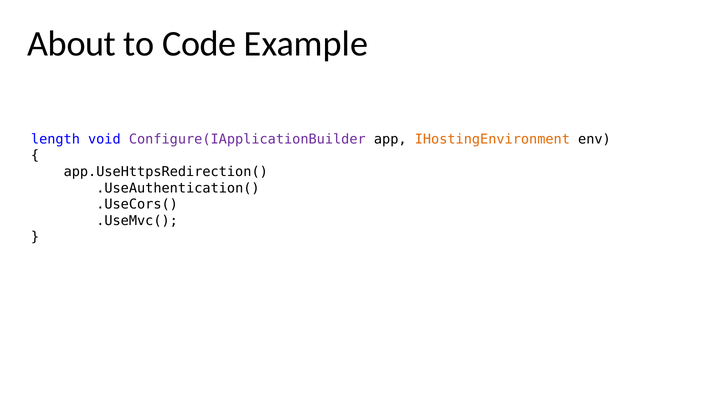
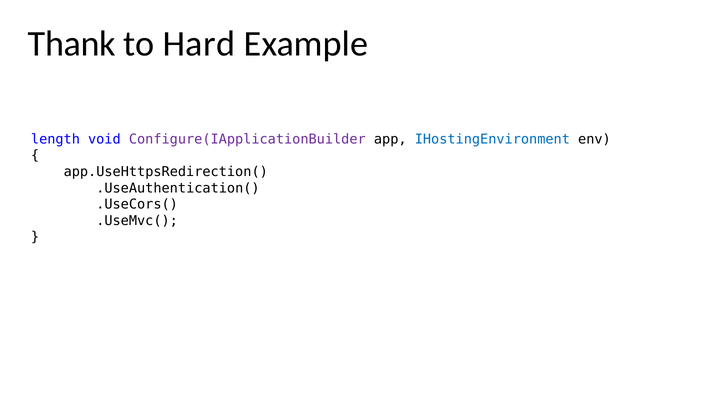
About: About -> Thank
Code: Code -> Hard
IHostingEnvironment colour: orange -> blue
